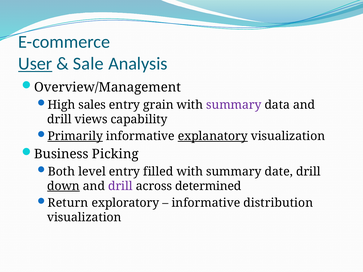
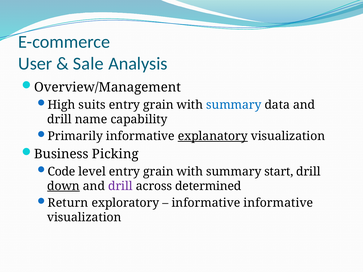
User underline: present -> none
sales: sales -> suits
summary at (234, 105) colour: purple -> blue
views: views -> name
Primarily underline: present -> none
Both: Both -> Code
level entry filled: filled -> grain
date: date -> start
informative distribution: distribution -> informative
